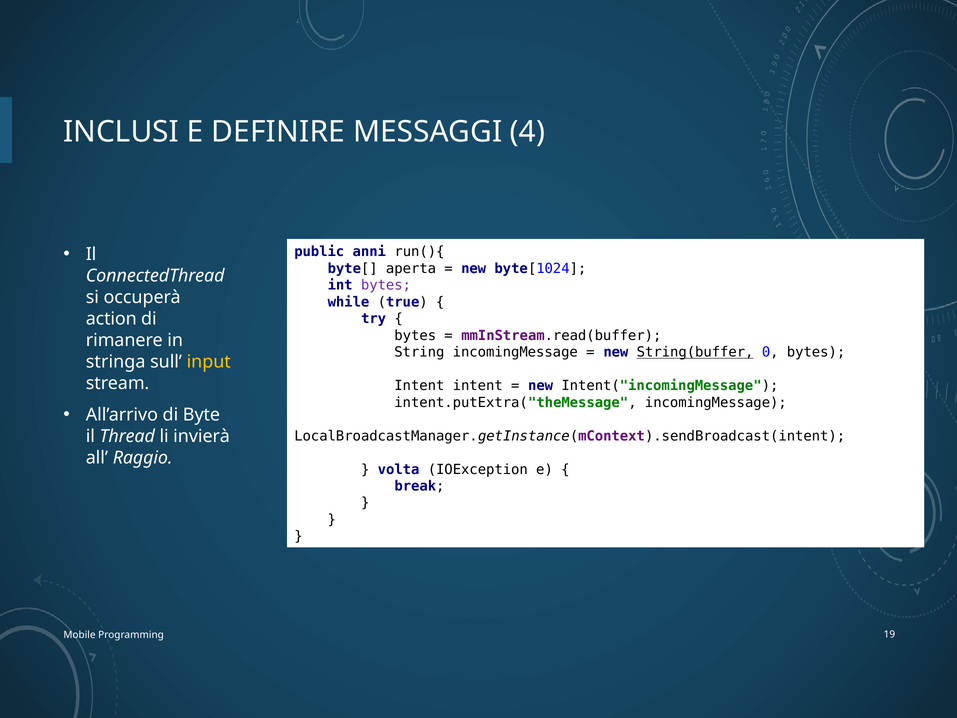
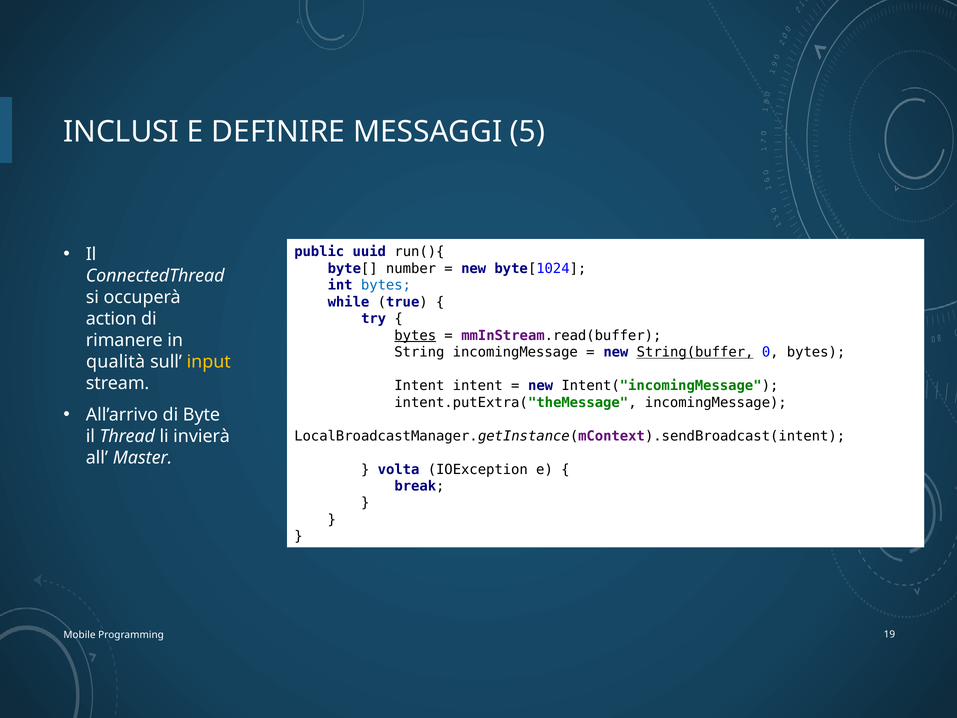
4: 4 -> 5
anni: anni -> uuid
aperta: aperta -> number
bytes at (386, 285) colour: purple -> blue
bytes at (415, 335) underline: none -> present
stringa: stringa -> qualità
Raggio: Raggio -> Master
